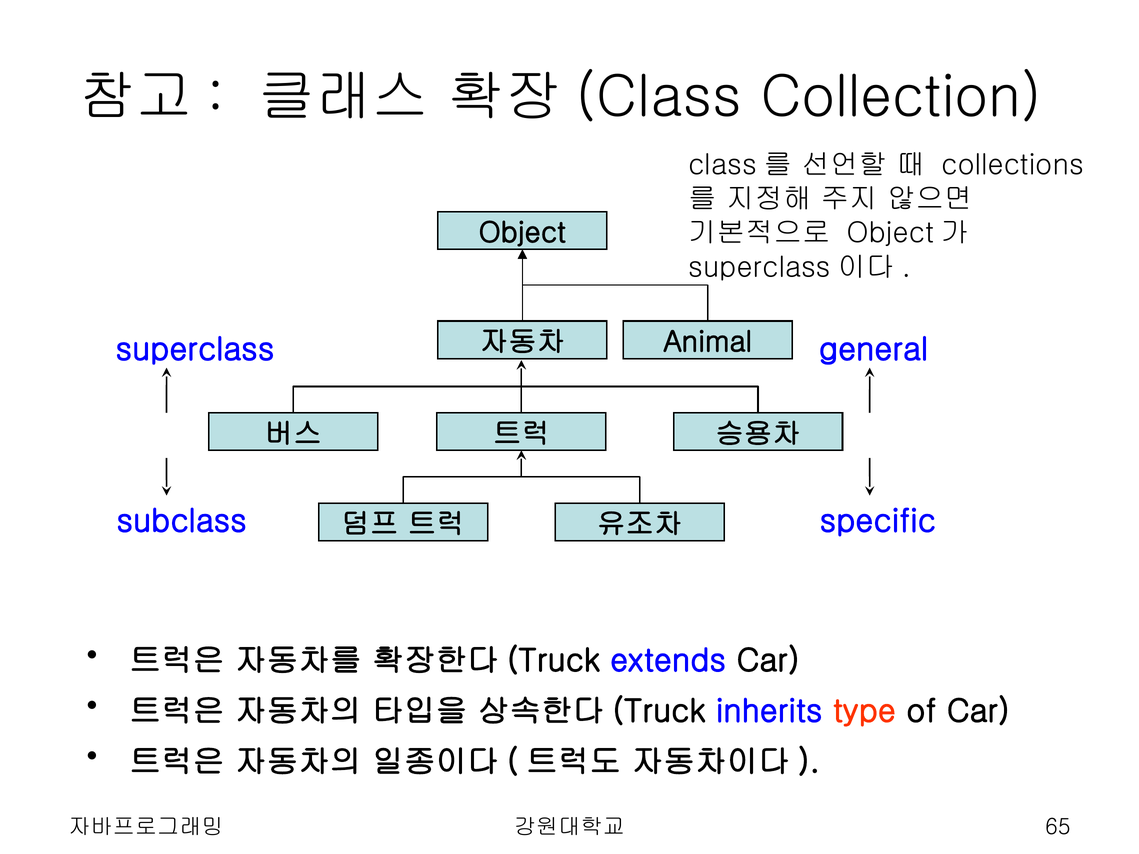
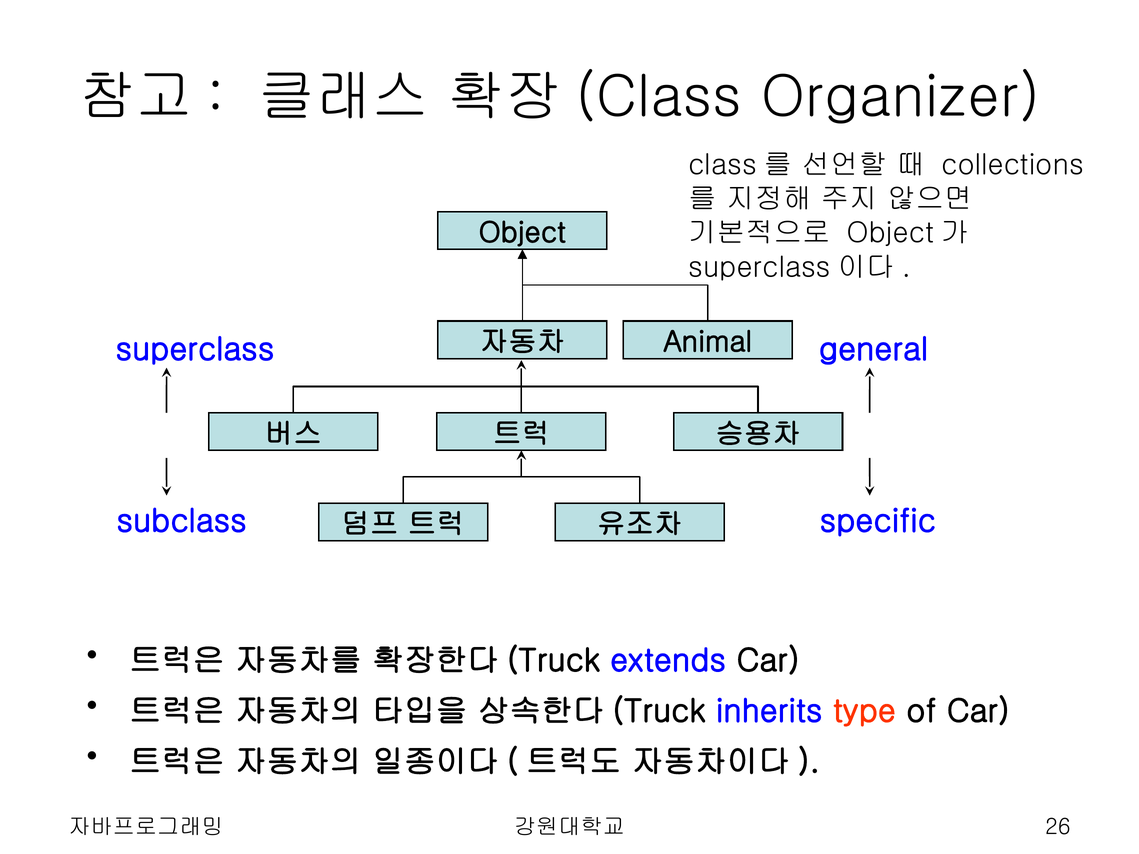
Collection: Collection -> Organizer
65: 65 -> 26
